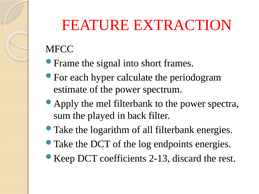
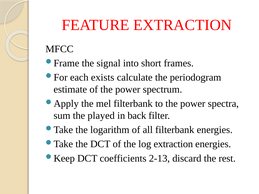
hyper: hyper -> exists
log endpoints: endpoints -> extraction
